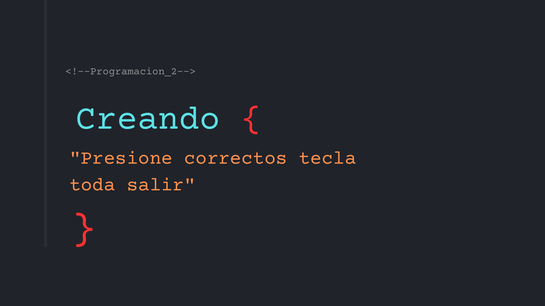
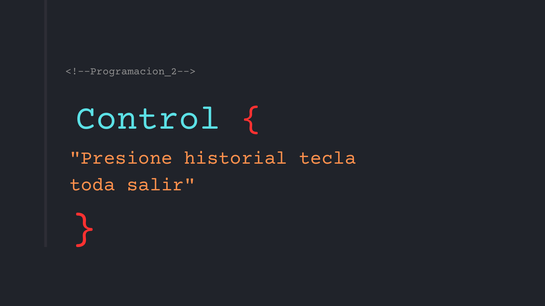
Creando: Creando -> Control
correctos: correctos -> historial
